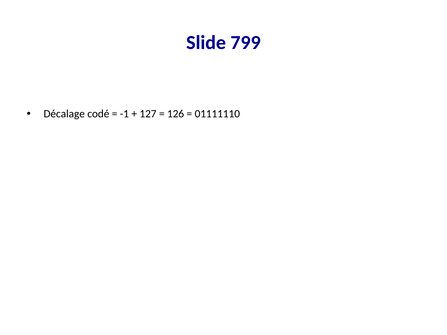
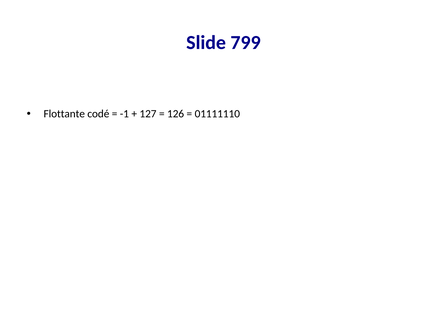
Décalage: Décalage -> Flottante
